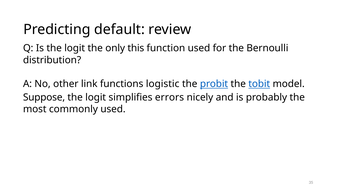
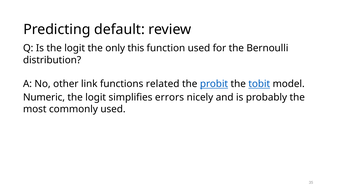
logistic: logistic -> related
Suppose: Suppose -> Numeric
